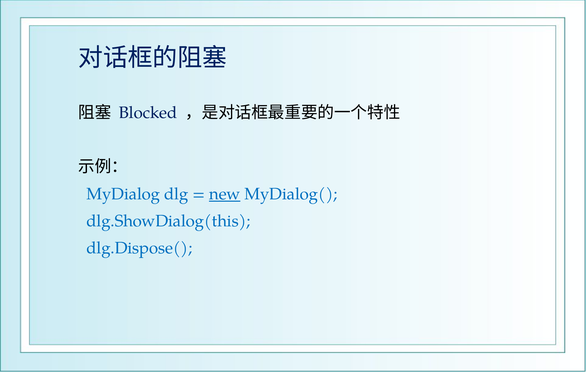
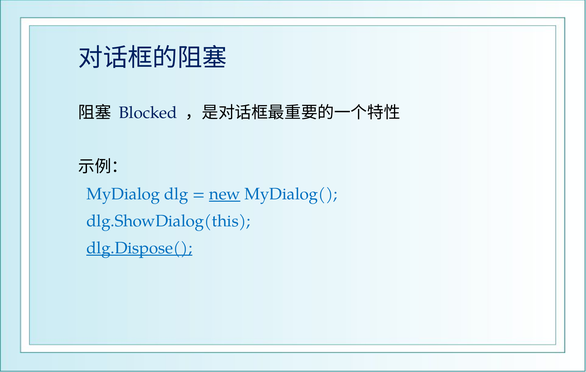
dlg.Dispose( underline: none -> present
